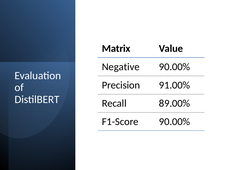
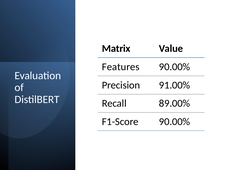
Negative: Negative -> Features
